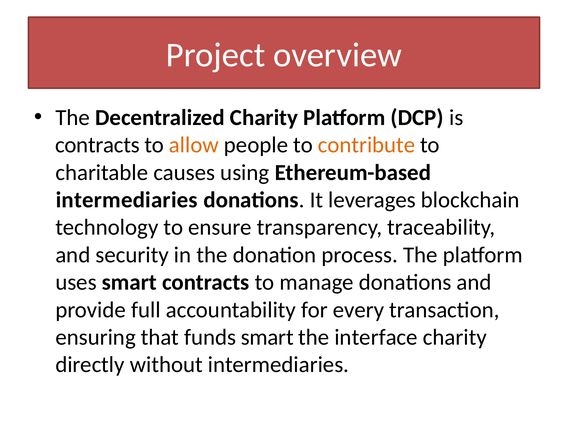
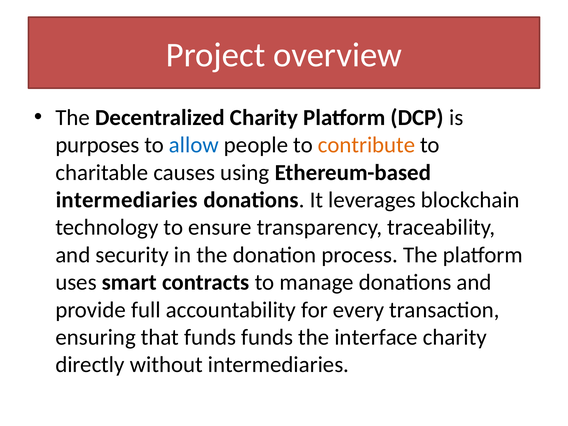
contracts at (97, 145): contracts -> purposes
allow colour: orange -> blue
funds smart: smart -> funds
